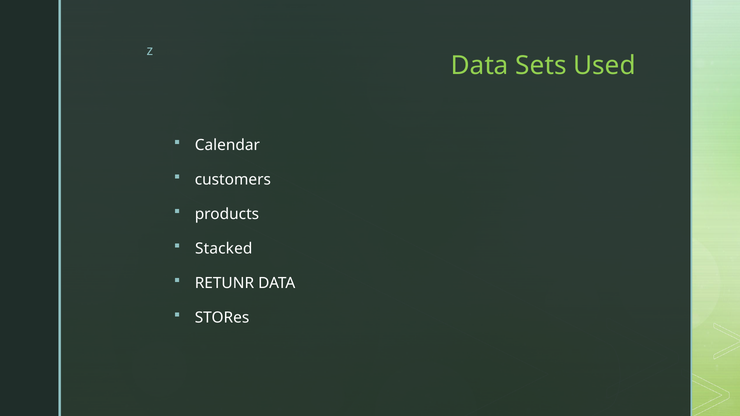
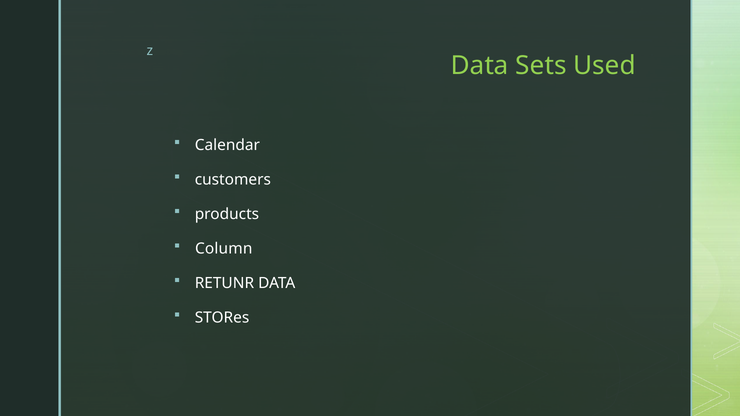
Stacked: Stacked -> Column
